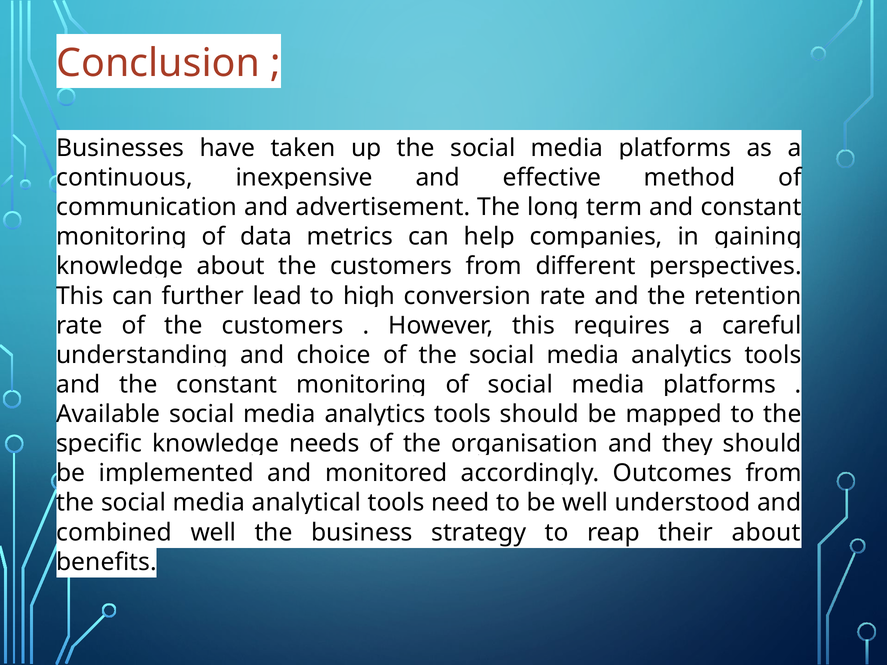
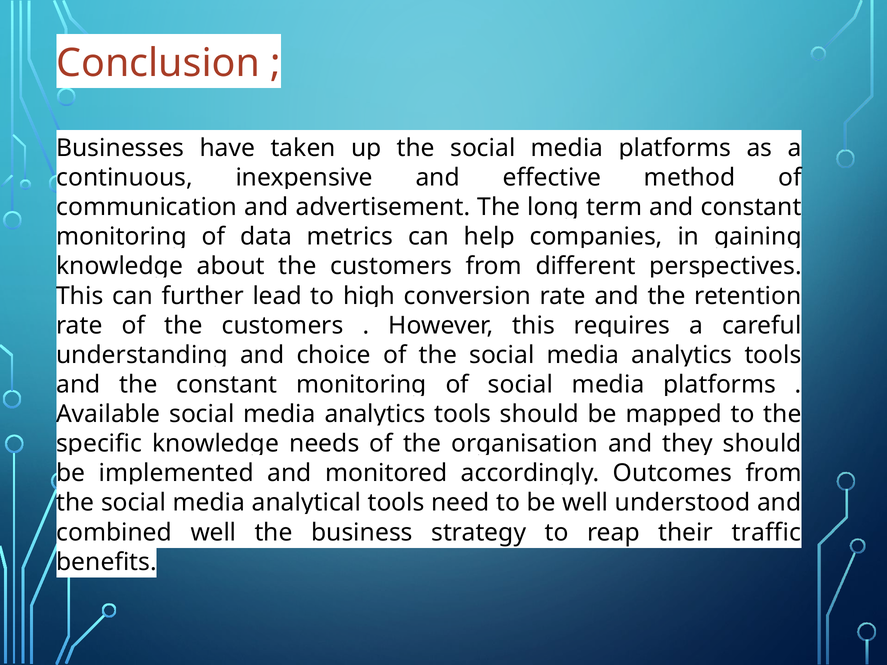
their about: about -> traffic
